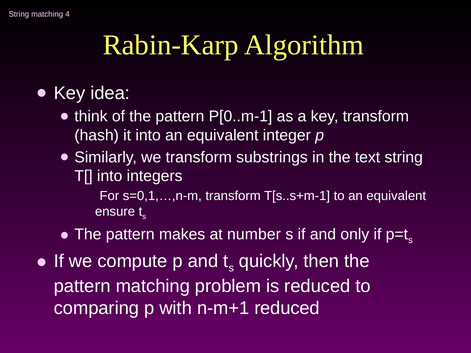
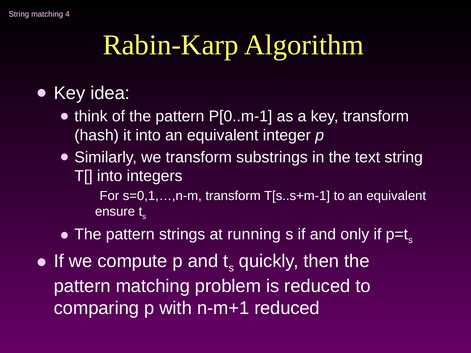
makes: makes -> strings
number: number -> running
